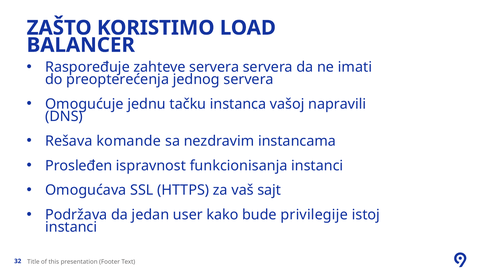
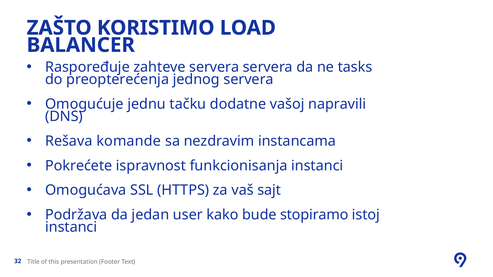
imati: imati -> tasks
instanca: instanca -> dodatne
Prosleđen: Prosleđen -> Pokrećete
privilegije: privilegije -> stopiramo
